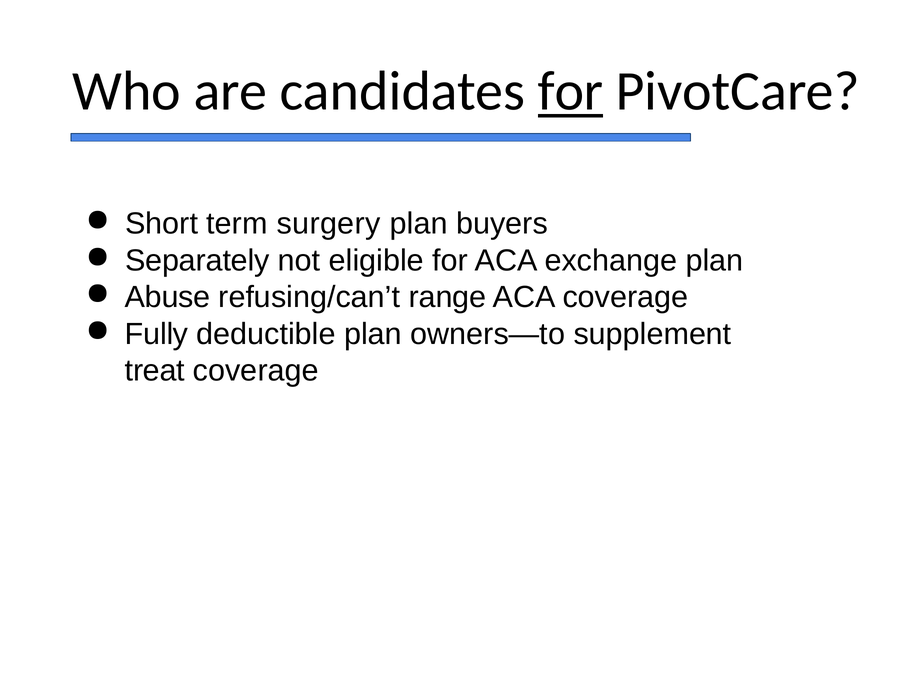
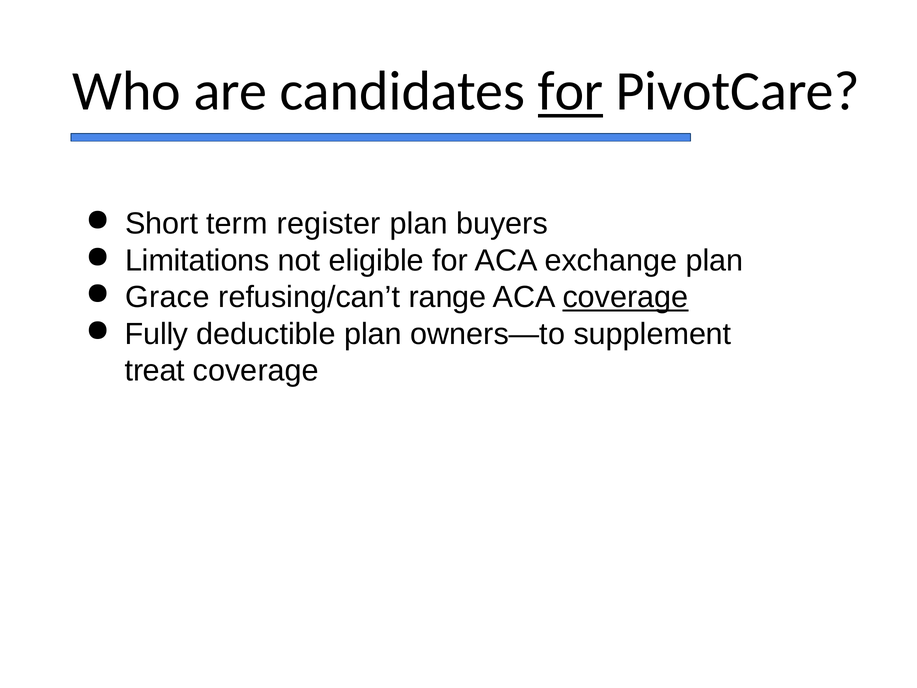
surgery: surgery -> register
Separately: Separately -> Limitations
Abuse: Abuse -> Grace
coverage at (625, 297) underline: none -> present
